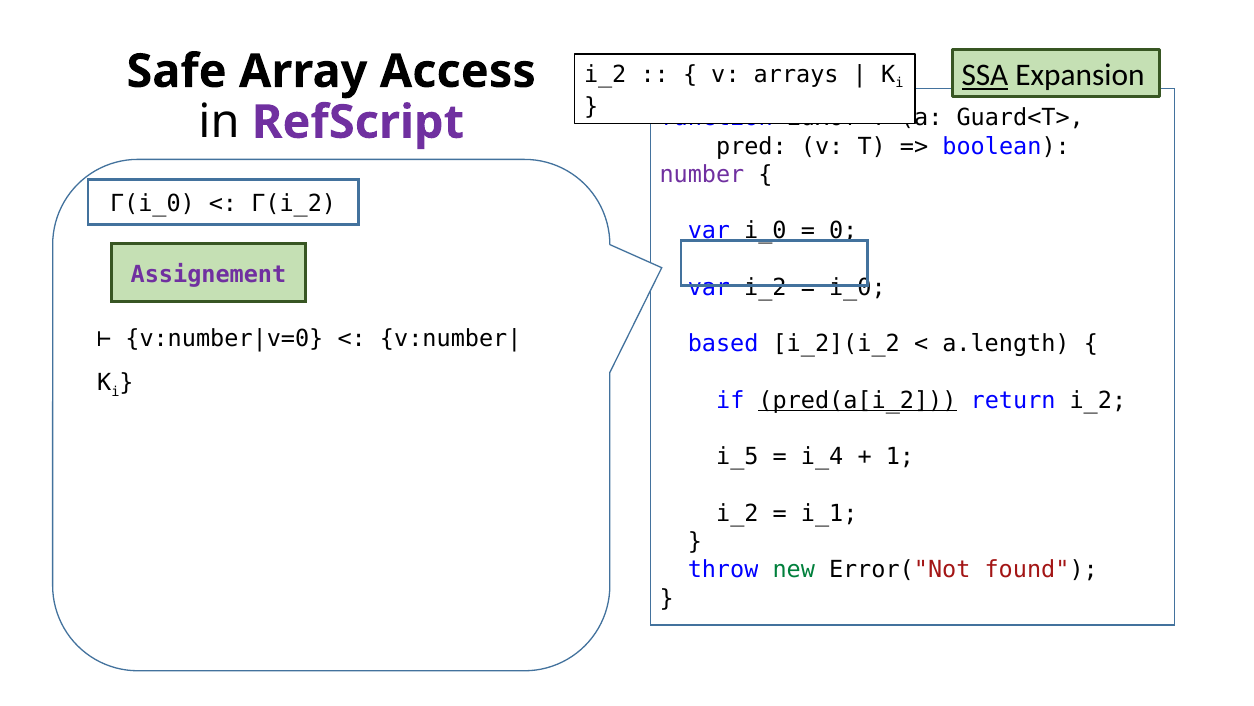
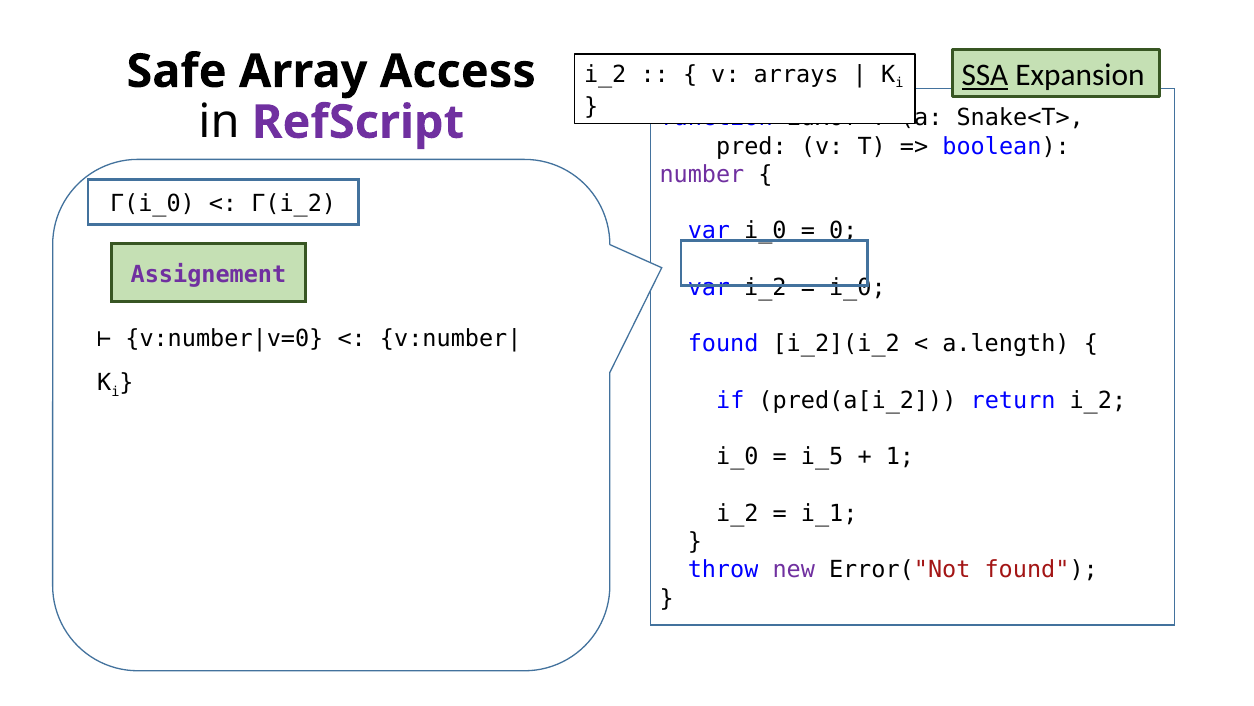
Guard<T>: Guard<T> -> Snake<T>
based at (723, 344): based -> found
pred(a[i_2 underline: present -> none
i_5 at (737, 457): i_5 -> i_0
i_4: i_4 -> i_5
new colour: green -> purple
